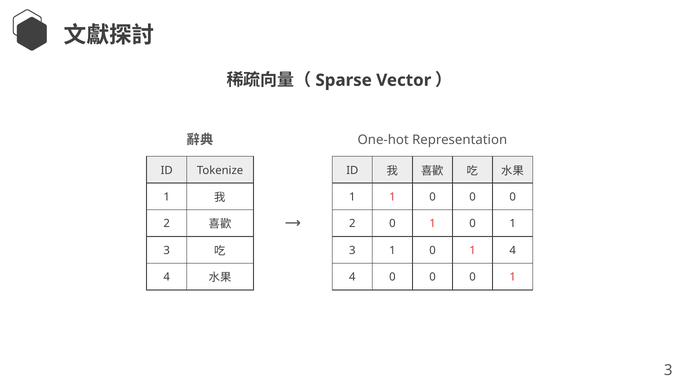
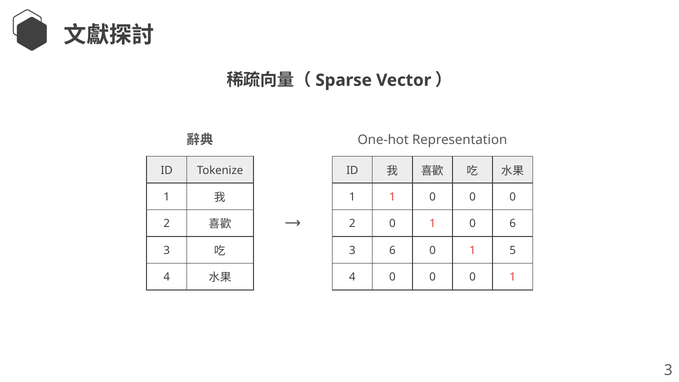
0 1 0 1: 1 -> 6
3 1: 1 -> 6
1 4: 4 -> 5
